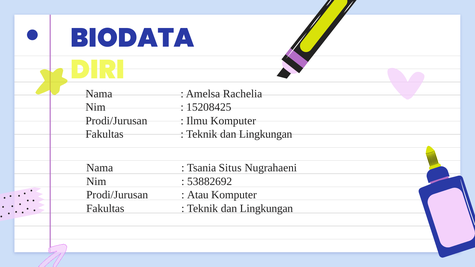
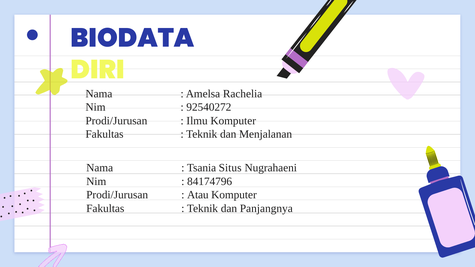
15208425: 15208425 -> 92540272
Lingkungan at (266, 134): Lingkungan -> Menjalanan
53882692: 53882692 -> 84174796
Lingkungan at (266, 208): Lingkungan -> Panjangnya
